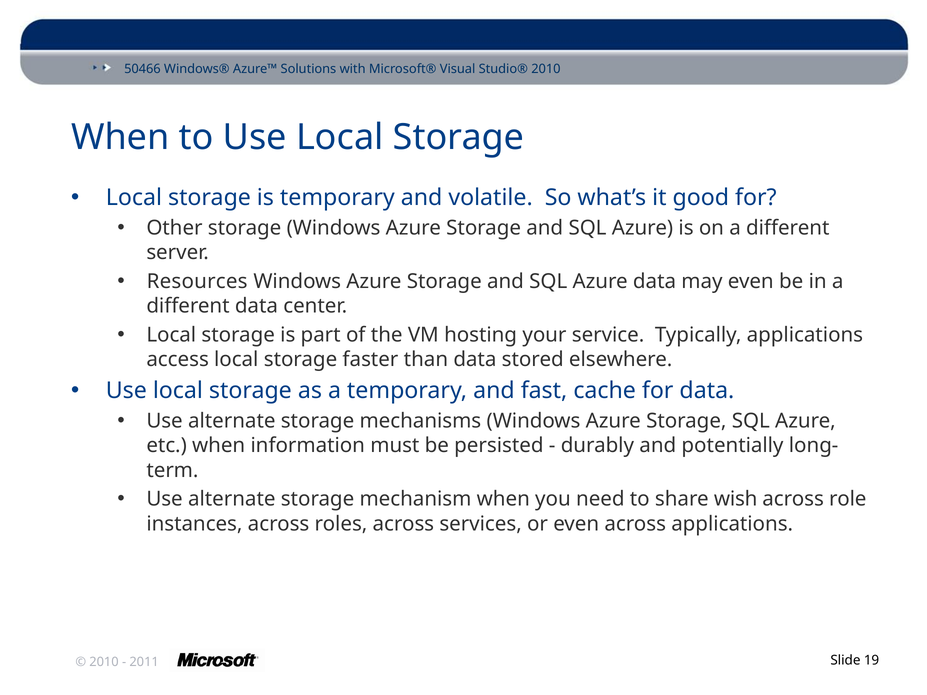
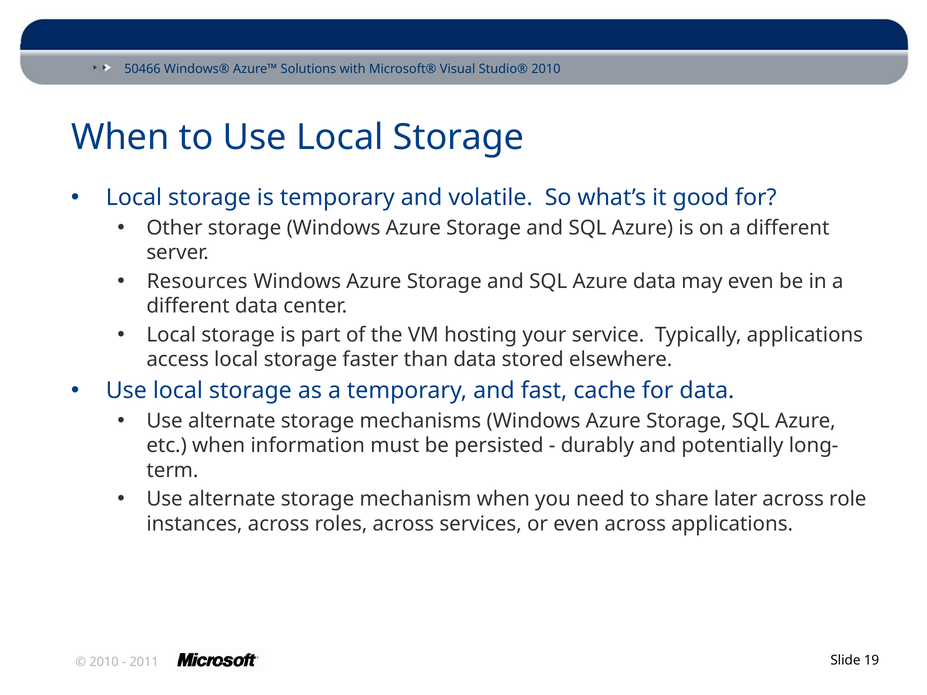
wish: wish -> later
